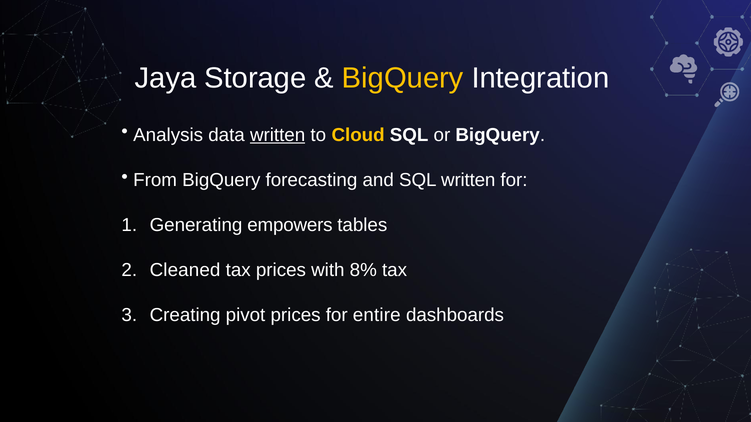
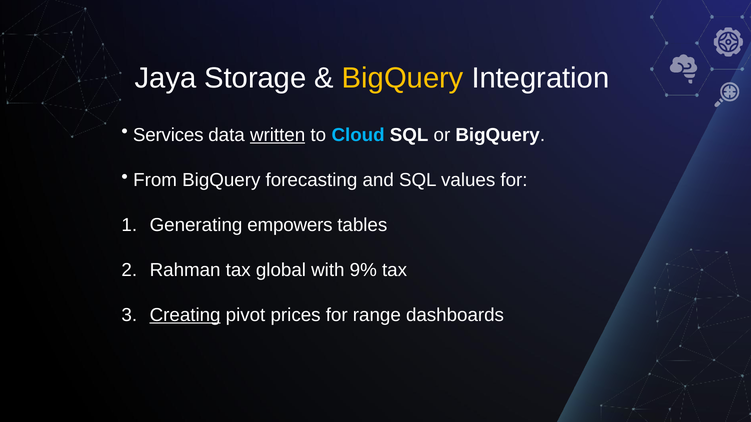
Analysis: Analysis -> Services
Cloud colour: yellow -> light blue
SQL written: written -> values
Cleaned: Cleaned -> Rahman
tax prices: prices -> global
8%: 8% -> 9%
Creating underline: none -> present
entire: entire -> range
